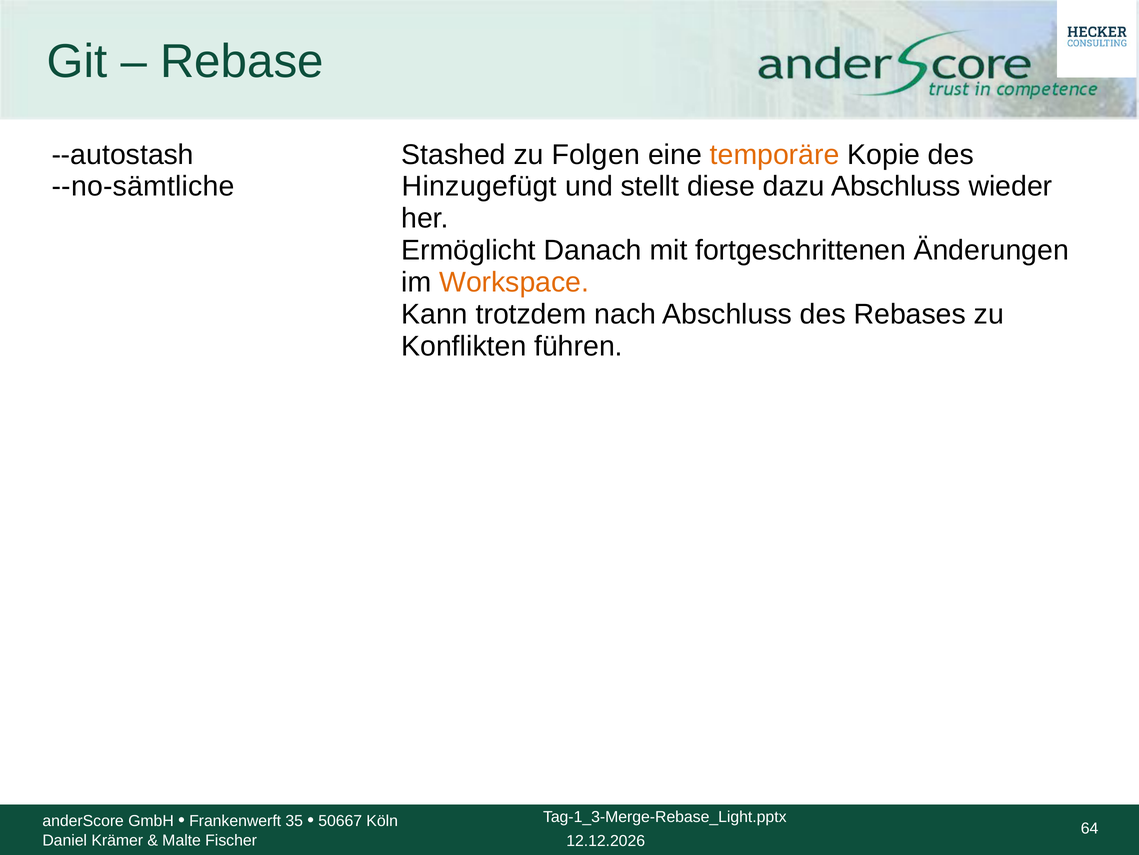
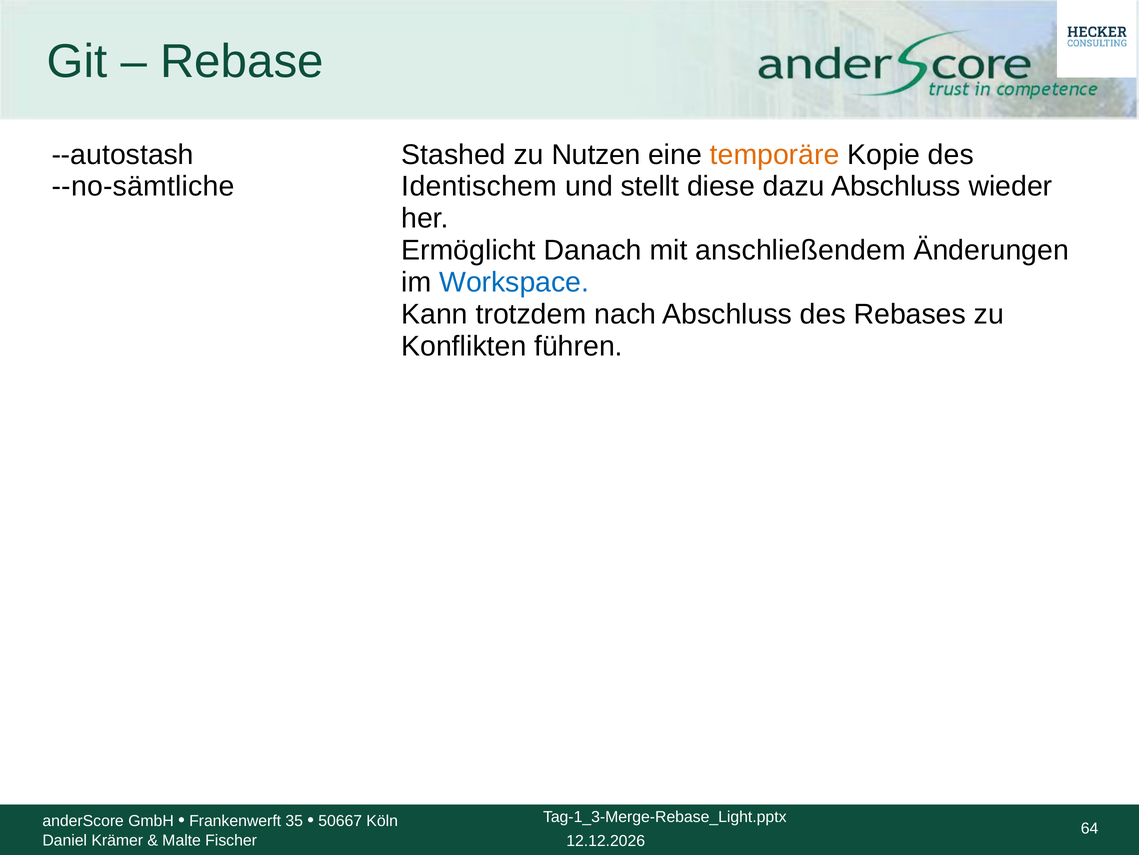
Folgen: Folgen -> Nutzen
Hinzugefügt: Hinzugefügt -> Identischem
fortgeschrittenen: fortgeschrittenen -> anschließendem
Workspace colour: orange -> blue
